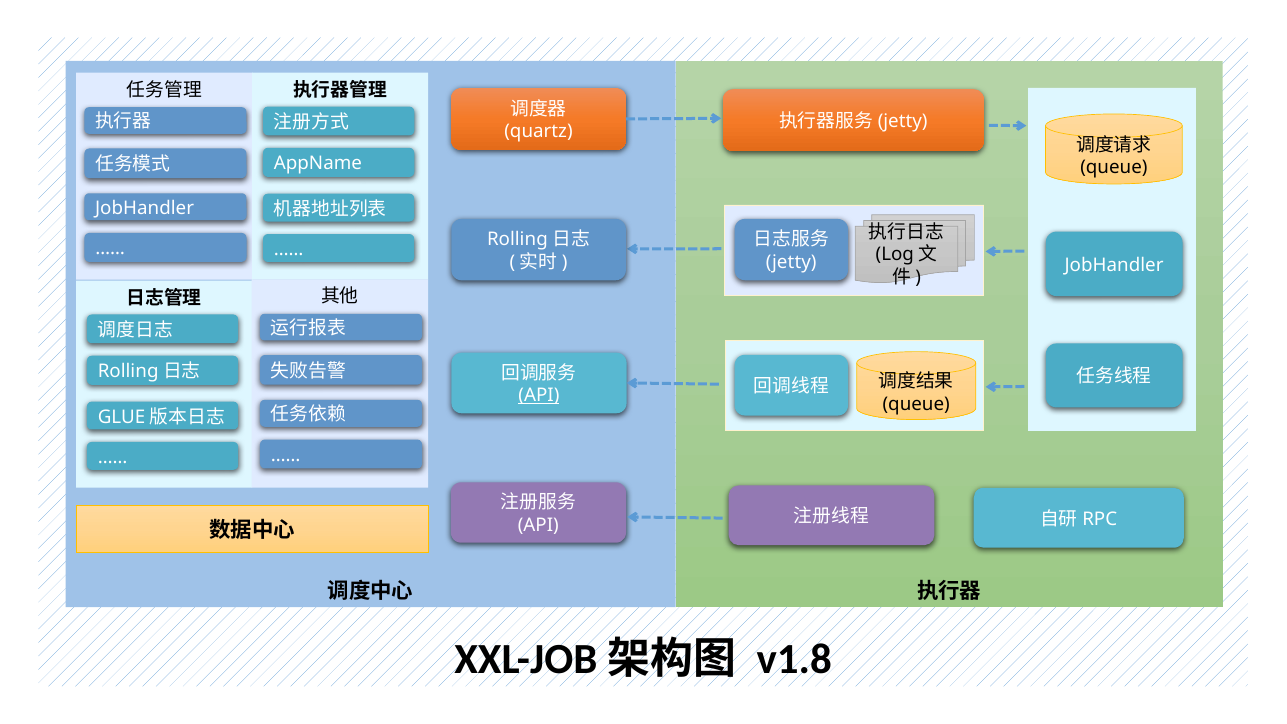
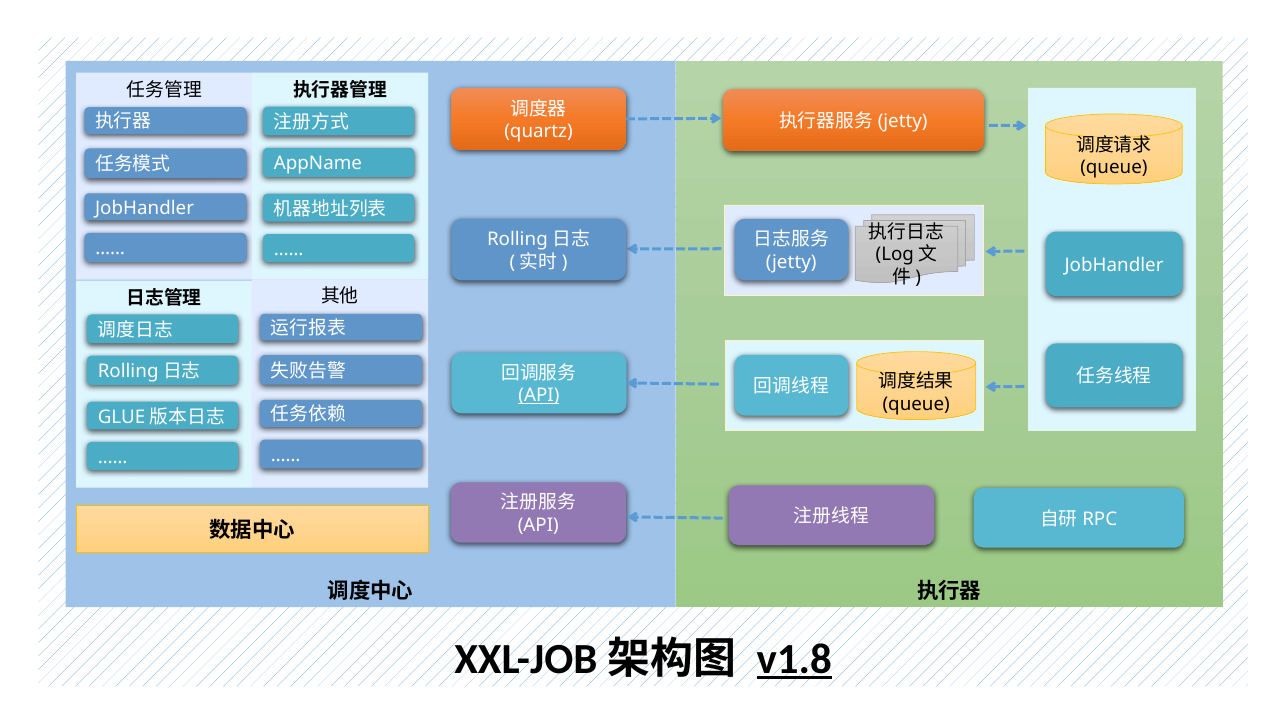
v1.8 underline: none -> present
